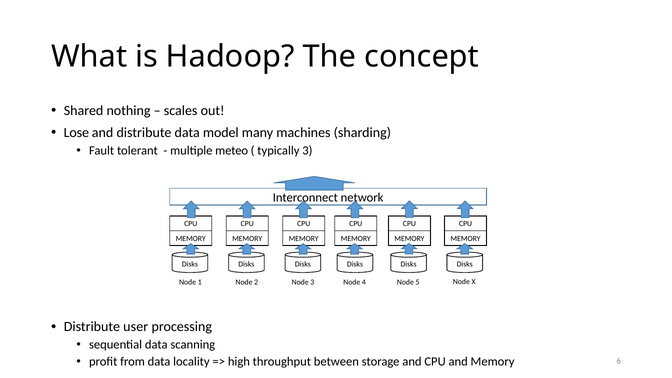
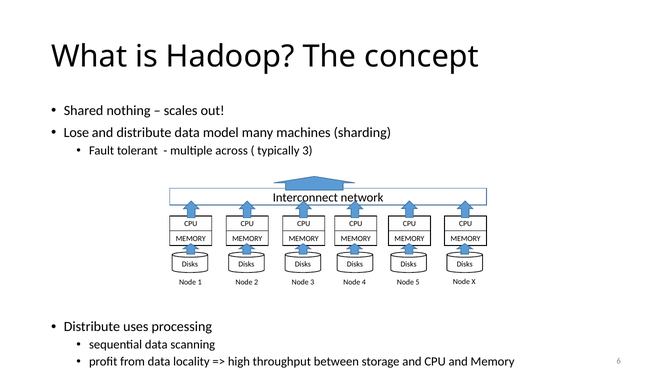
meteo: meteo -> across
user: user -> uses
